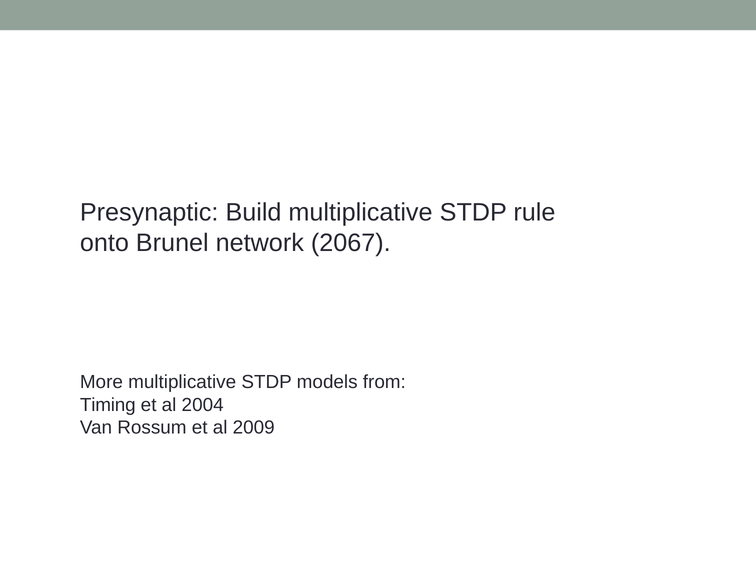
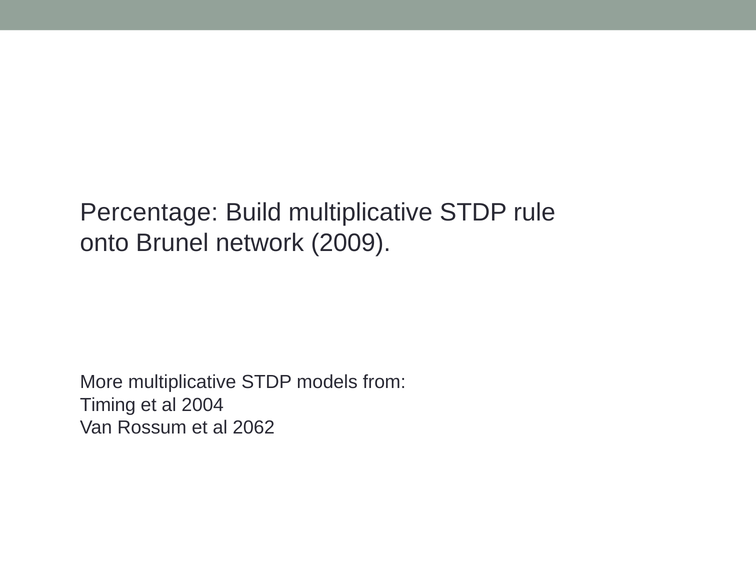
Presynaptic: Presynaptic -> Percentage
2067: 2067 -> 2009
2009: 2009 -> 2062
